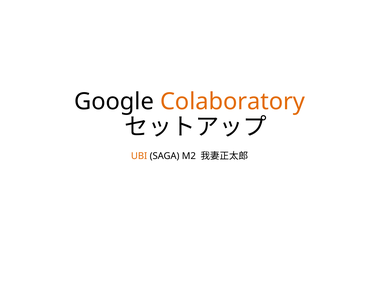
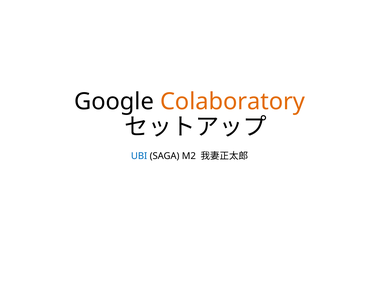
UBI colour: orange -> blue
